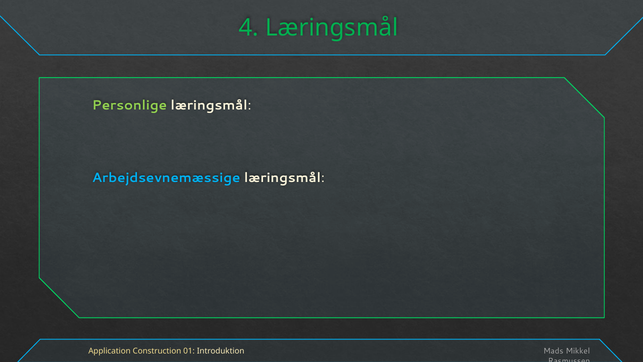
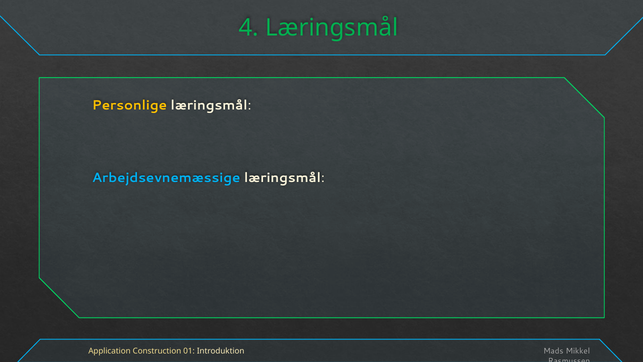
Personlige colour: light green -> yellow
